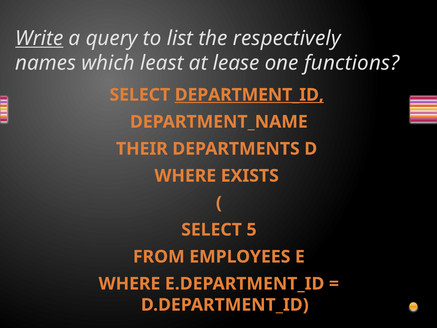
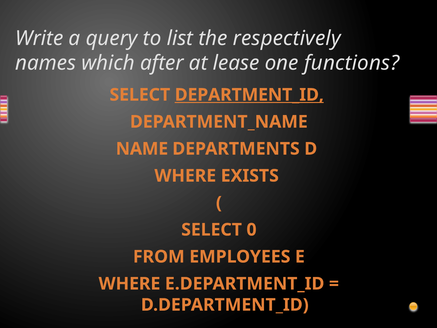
Write underline: present -> none
least: least -> after
THEIR: THEIR -> NAME
5: 5 -> 0
